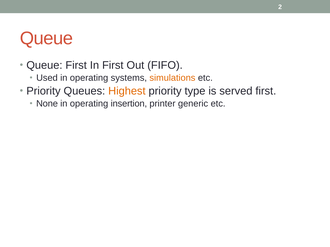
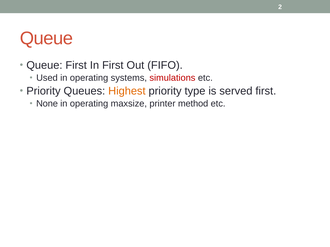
simulations colour: orange -> red
insertion: insertion -> maxsize
generic: generic -> method
